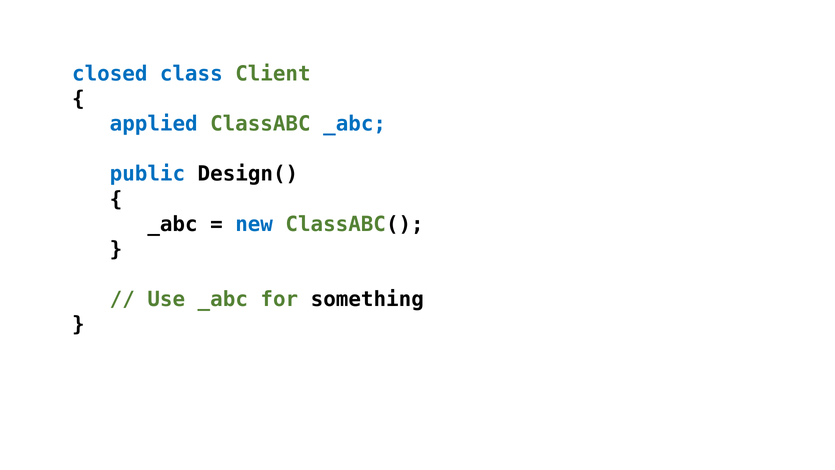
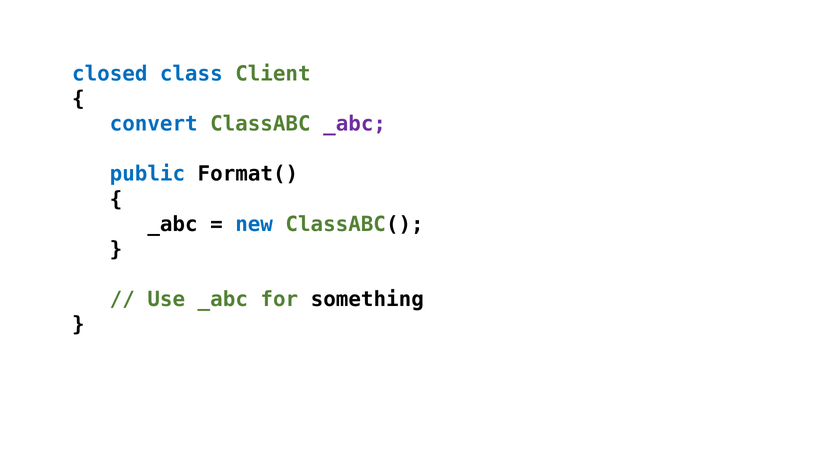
applied: applied -> convert
_abc at (355, 124) colour: blue -> purple
Design(: Design( -> Format(
